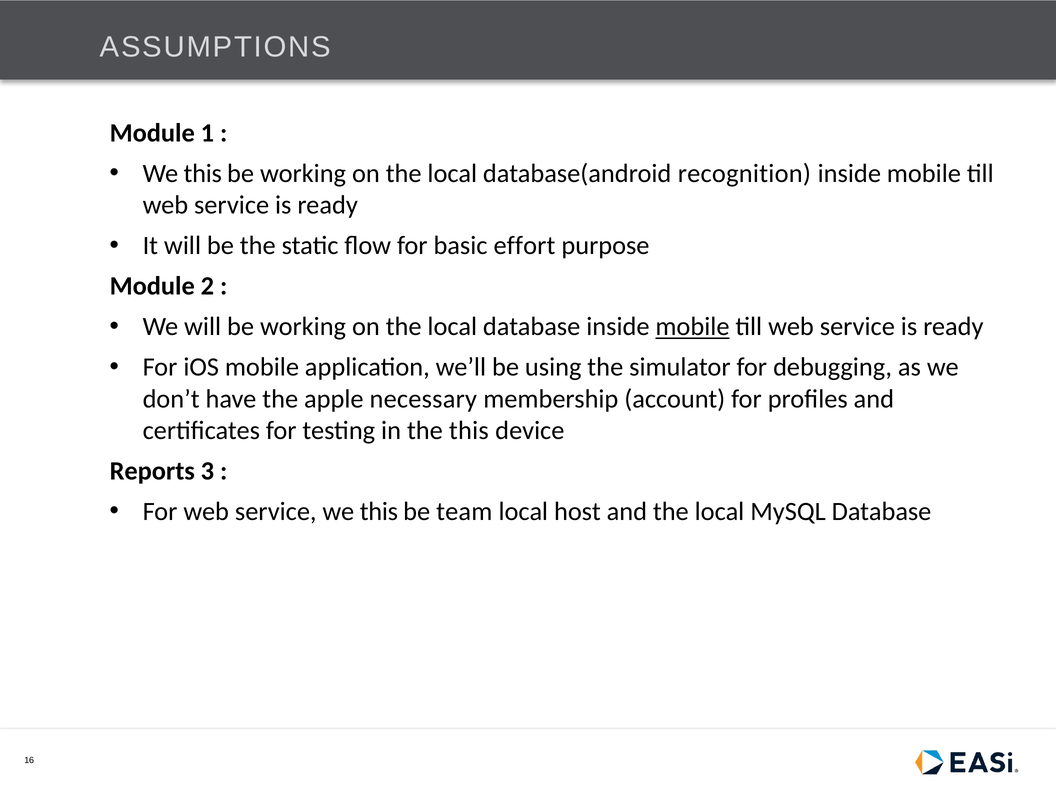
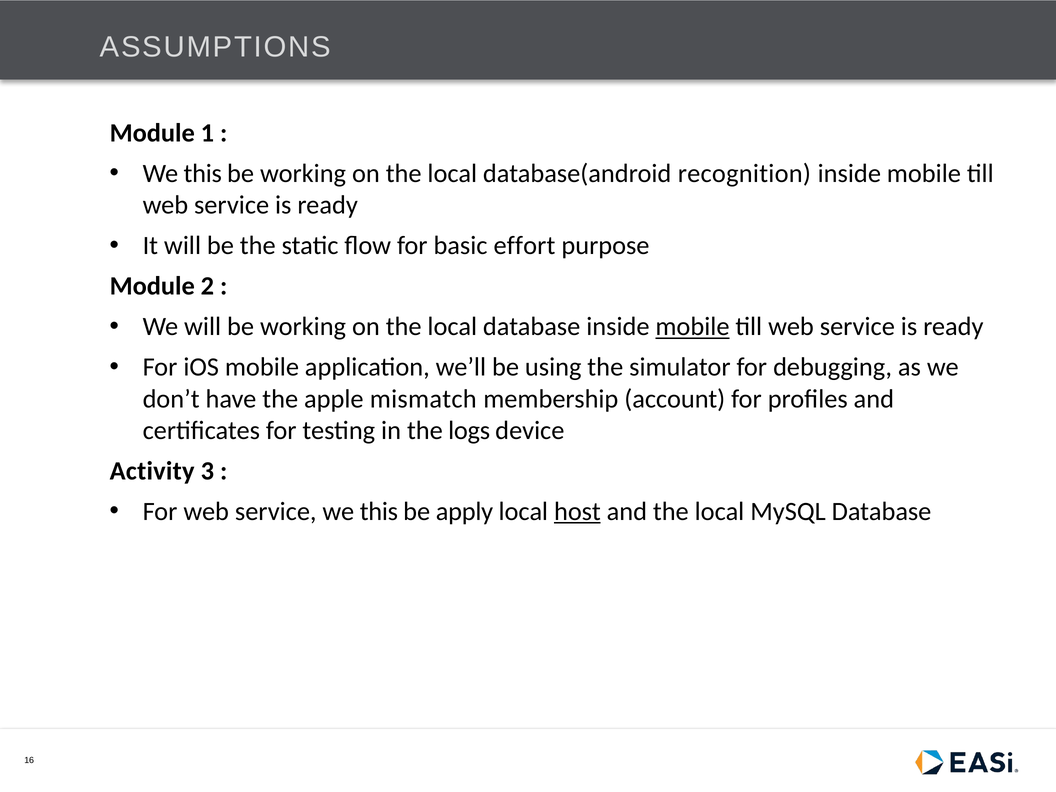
necessary: necessary -> mismatch
the this: this -> logs
Reports: Reports -> Activity
team: team -> apply
host underline: none -> present
